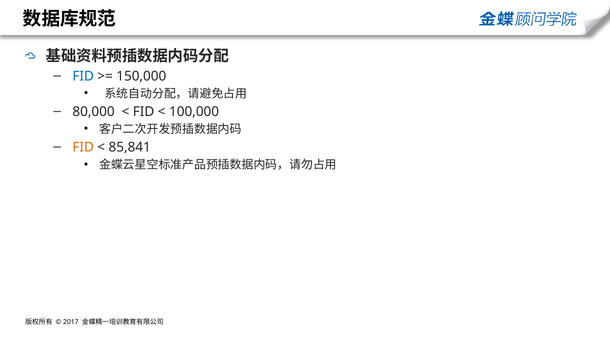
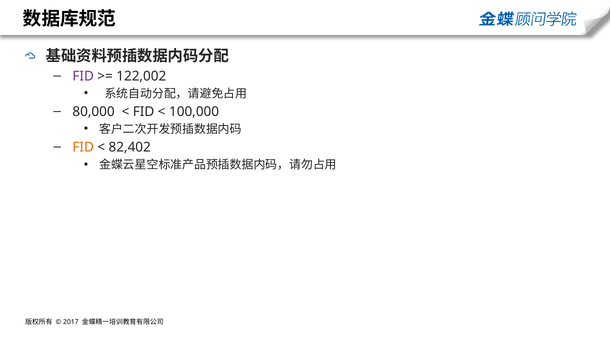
FID at (83, 76) colour: blue -> purple
150,000: 150,000 -> 122,002
85,841: 85,841 -> 82,402
